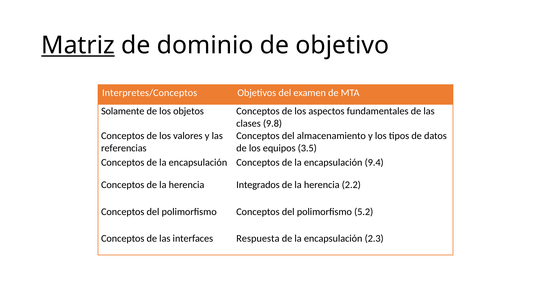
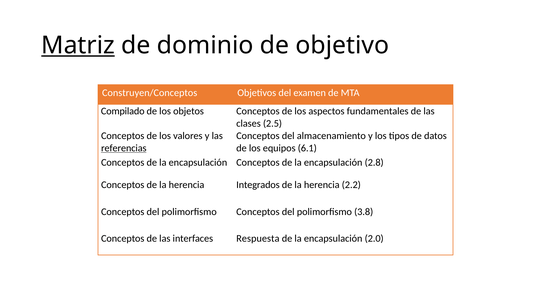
Interpretes/Conceptos: Interpretes/Conceptos -> Construyen/Conceptos
Solamente: Solamente -> Compilado
9.8: 9.8 -> 2.5
referencias underline: none -> present
3.5: 3.5 -> 6.1
9.4: 9.4 -> 2.8
5.2: 5.2 -> 3.8
2.3: 2.3 -> 2.0
